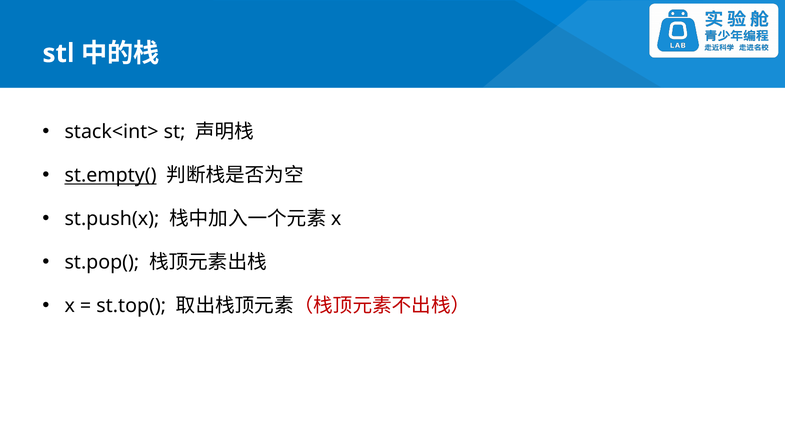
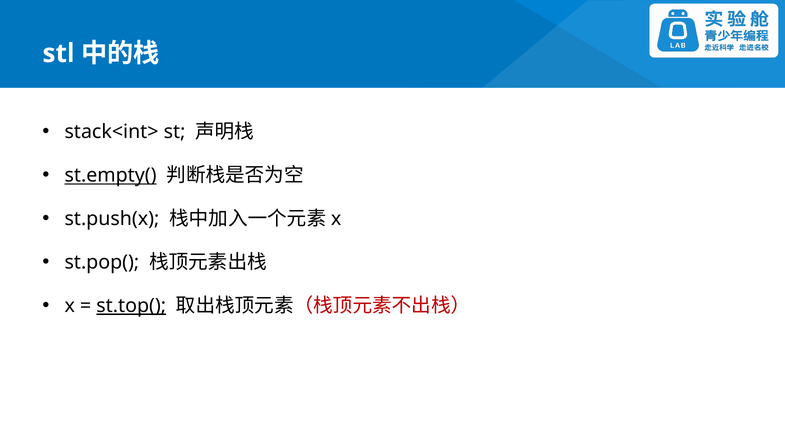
st.top( underline: none -> present
